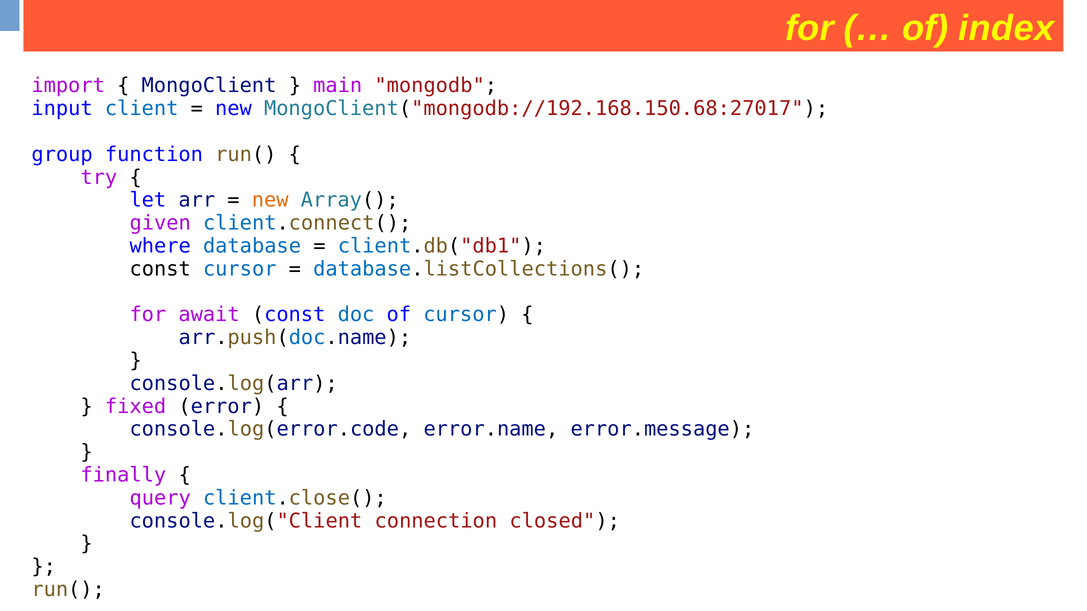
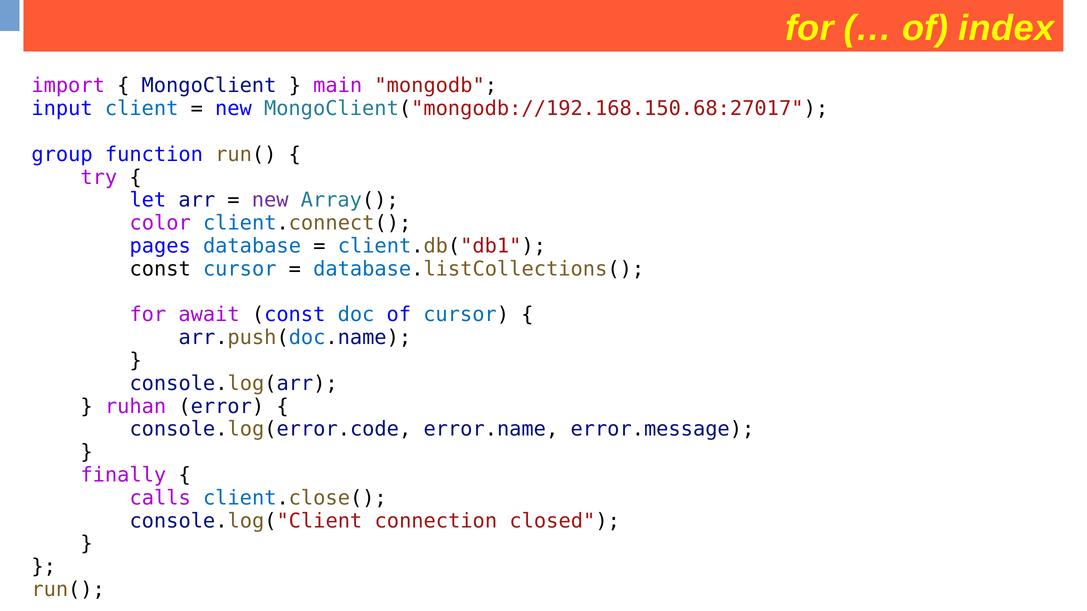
new at (270, 200) colour: orange -> purple
given: given -> color
where: where -> pages
fixed: fixed -> ruhan
query: query -> calls
